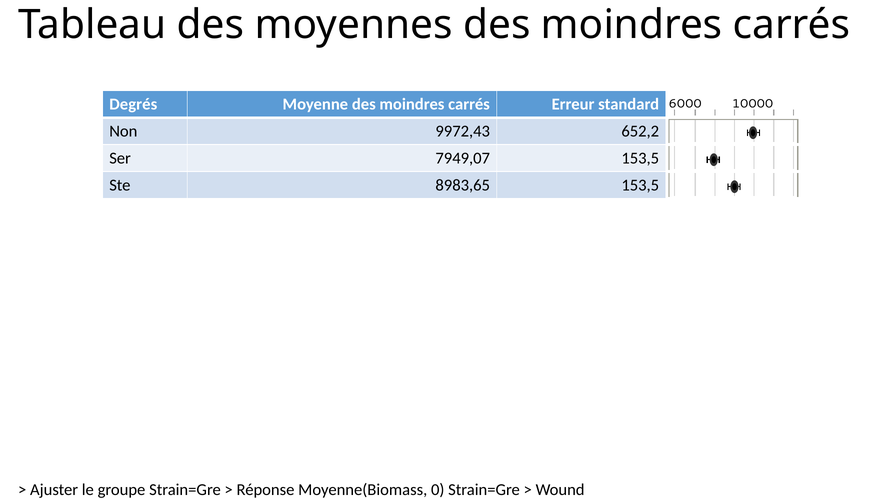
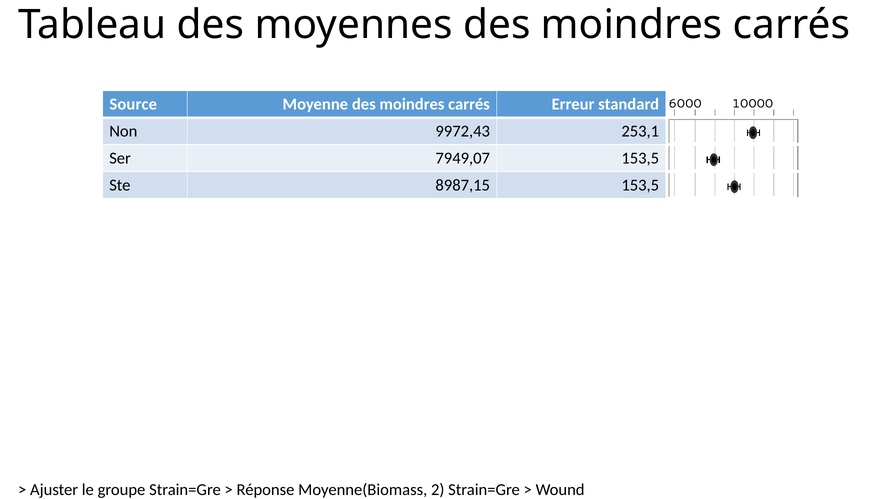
Degrés: Degrés -> Source
652,2: 652,2 -> 253,1
8983,65: 8983,65 -> 8987,15
0: 0 -> 2
